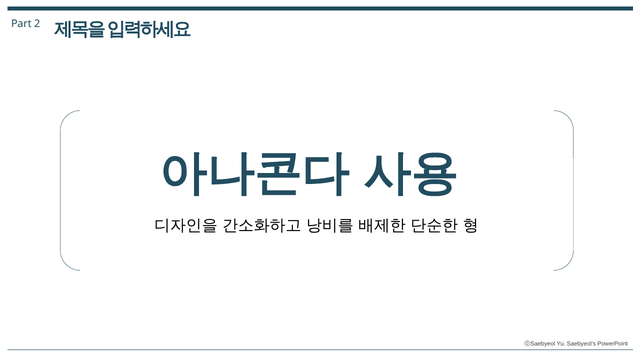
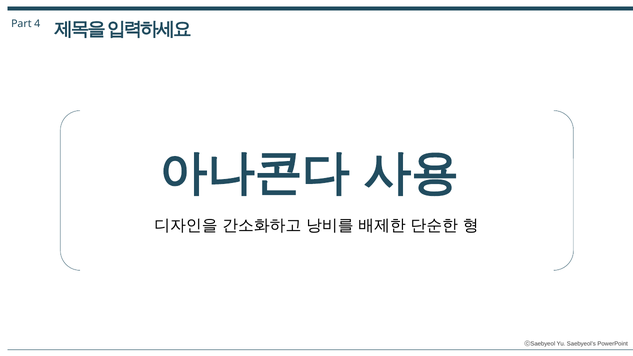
2: 2 -> 4
